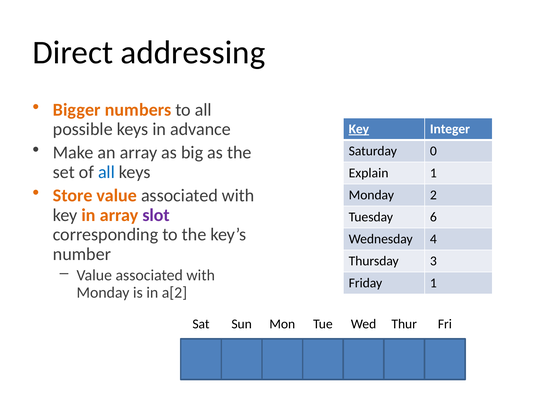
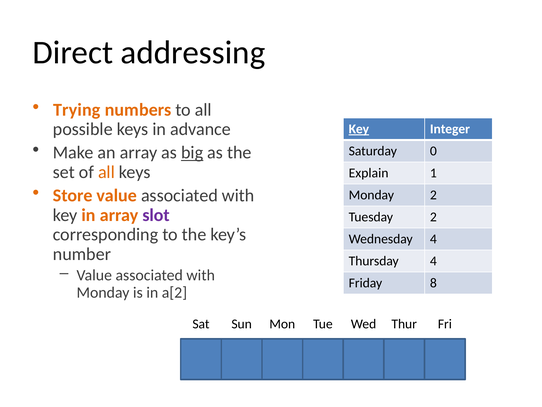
Bigger: Bigger -> Trying
big underline: none -> present
all at (106, 172) colour: blue -> orange
Tuesday 6: 6 -> 2
Thursday 3: 3 -> 4
Friday 1: 1 -> 8
